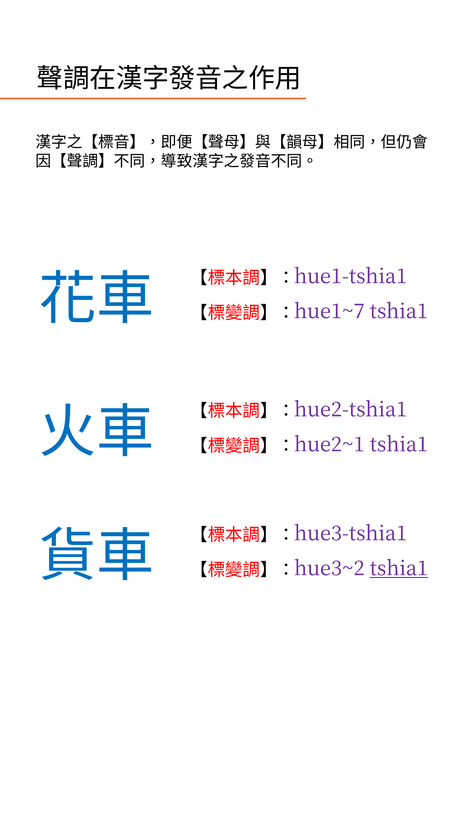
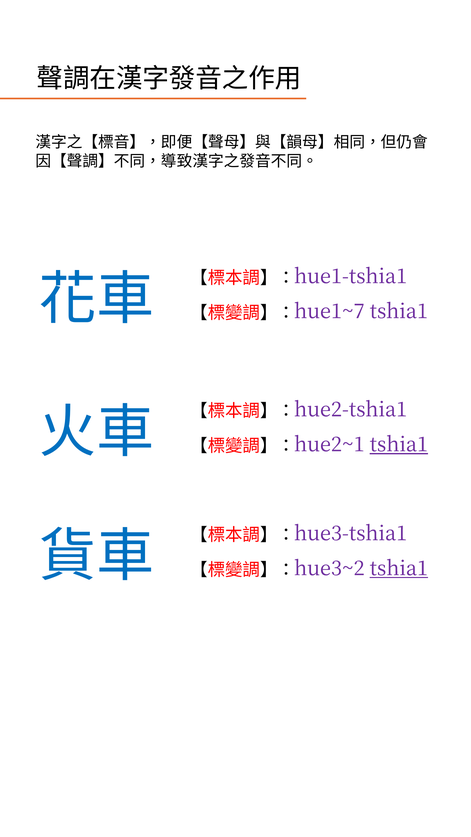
tshia1 at (399, 445) underline: none -> present
